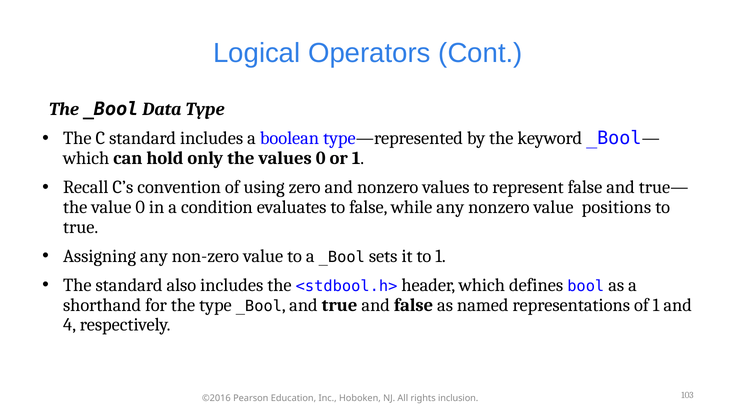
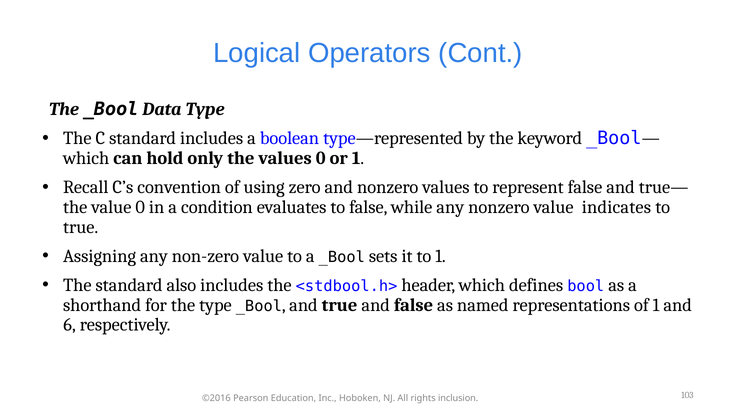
positions: positions -> indicates
4: 4 -> 6
